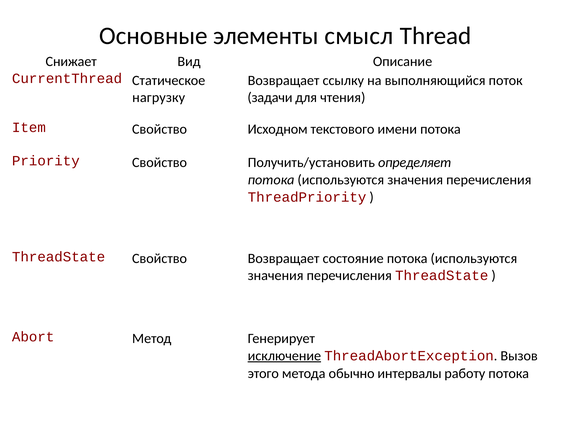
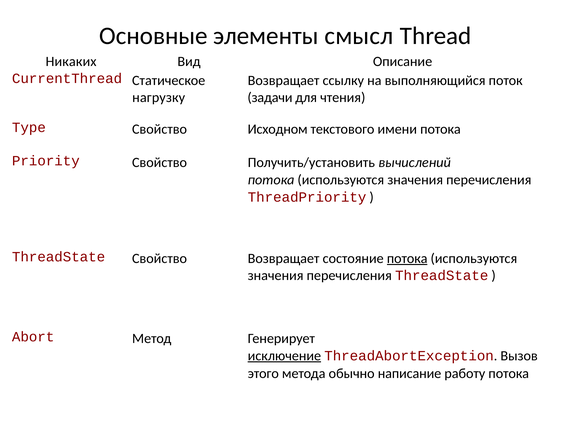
Снижает: Снижает -> Никаких
Item: Item -> Type
определяет: определяет -> вычислений
потока at (407, 258) underline: none -> present
интервалы: интервалы -> написание
